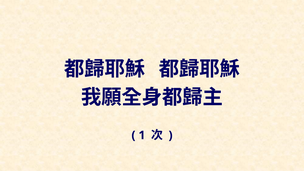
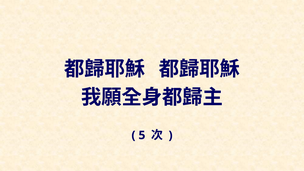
1: 1 -> 5
